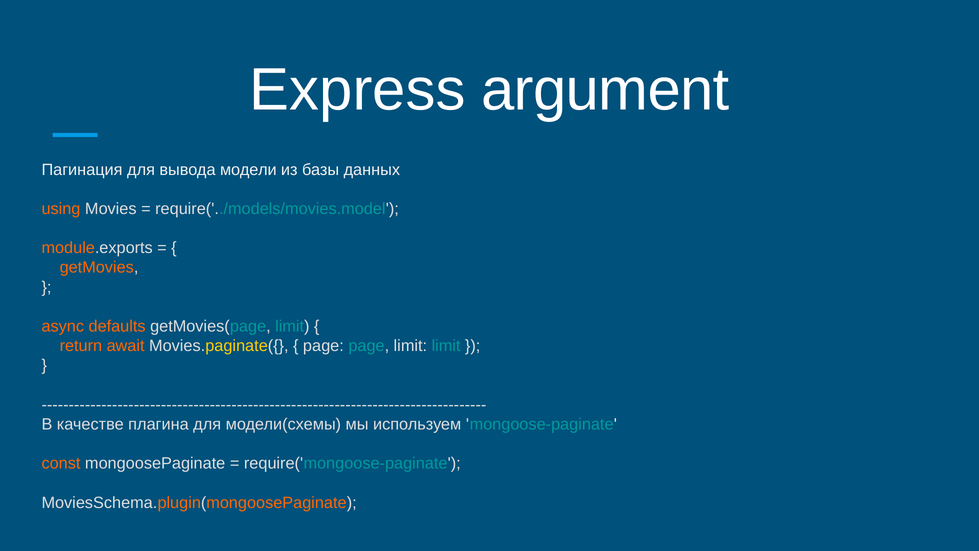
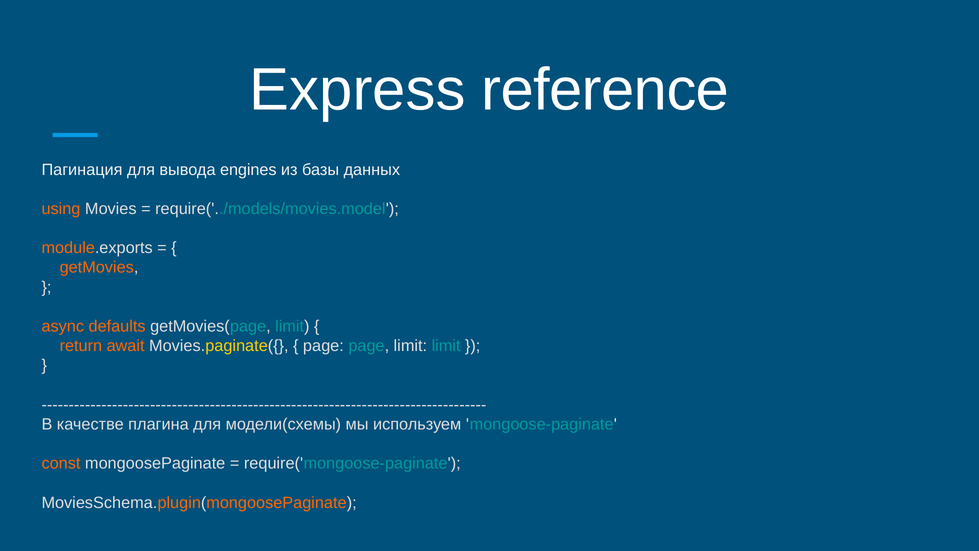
argument: argument -> reference
модели: модели -> engines
